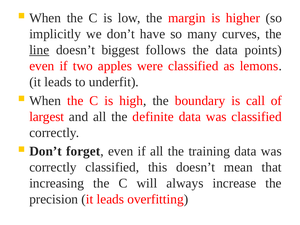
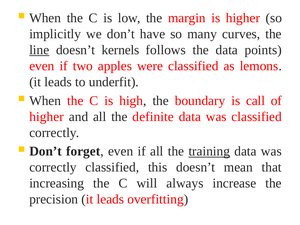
biggest: biggest -> kernels
largest at (47, 117): largest -> higher
training underline: none -> present
